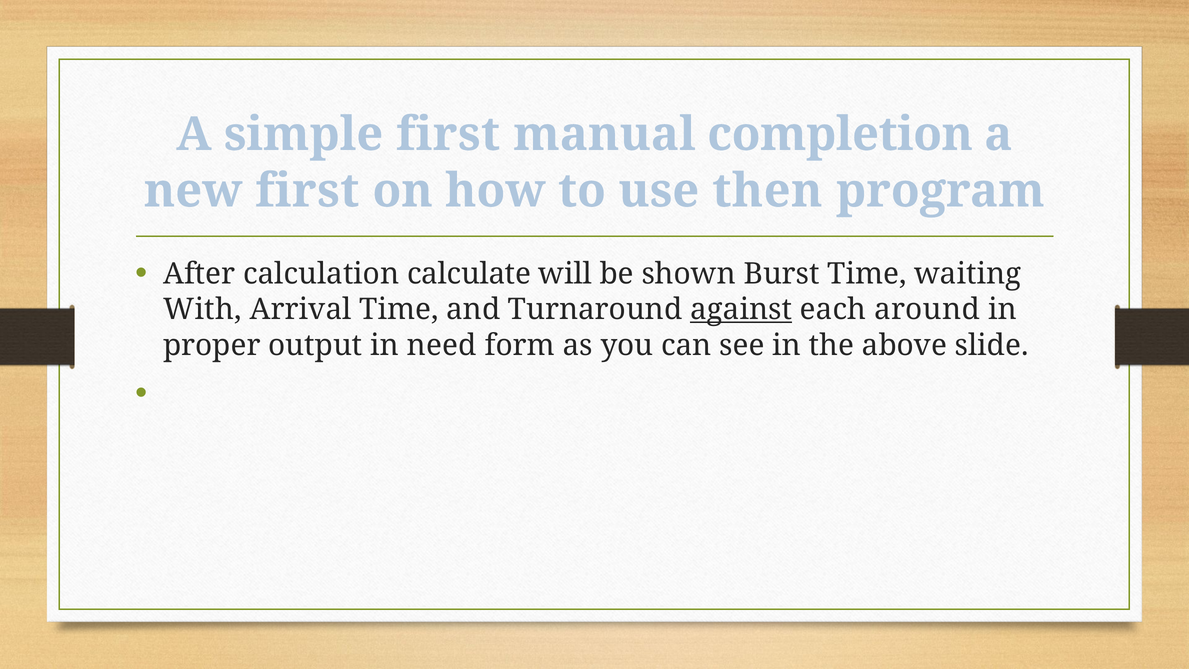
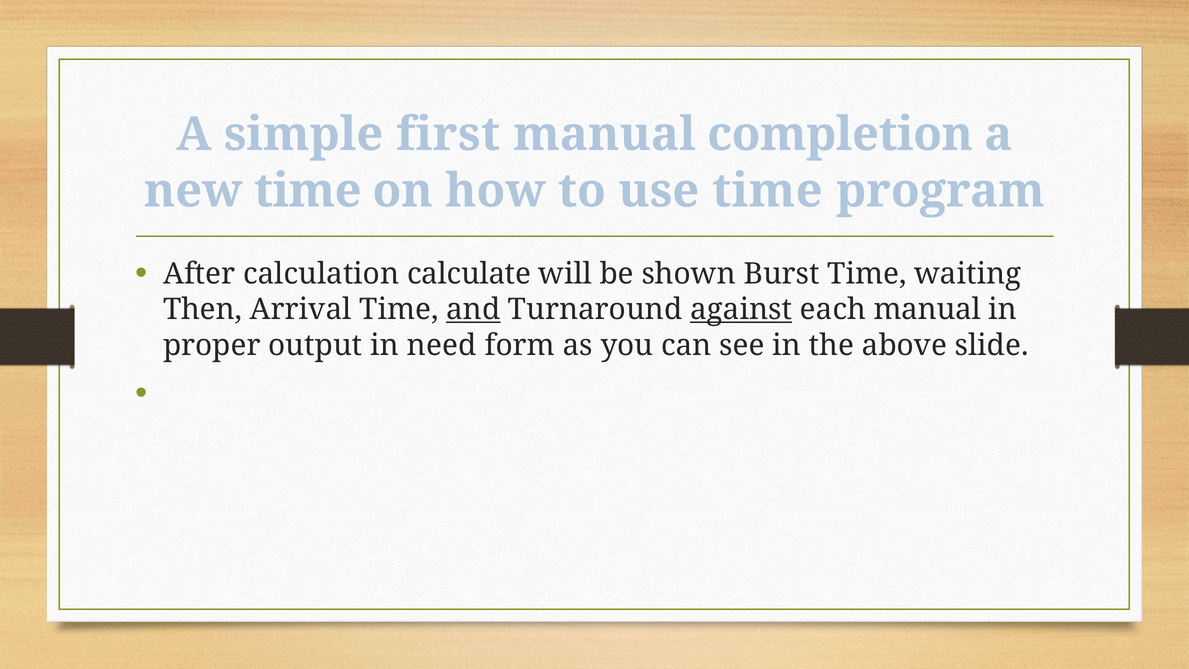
new first: first -> time
use then: then -> time
With: With -> Then
and underline: none -> present
each around: around -> manual
